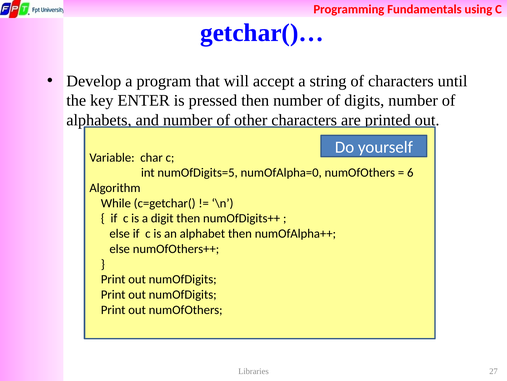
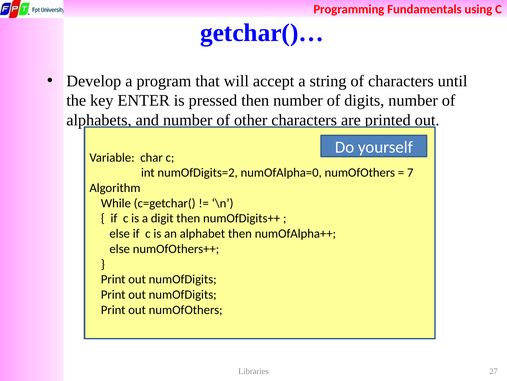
numOfDigits=5: numOfDigits=5 -> numOfDigits=2
6: 6 -> 7
